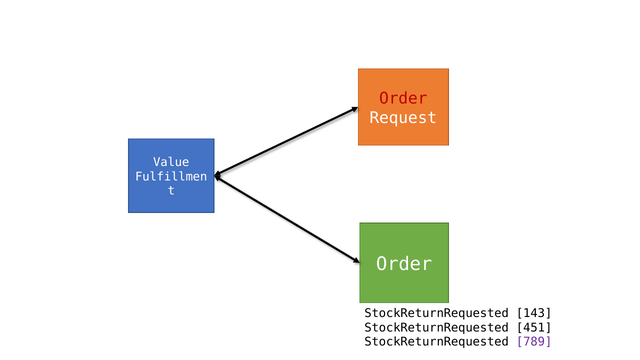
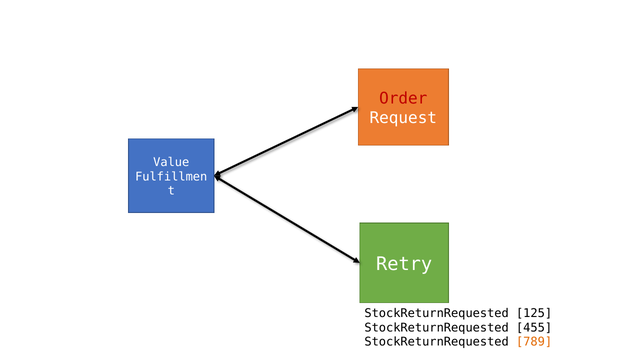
Order at (404, 264): Order -> Retry
143: 143 -> 125
451: 451 -> 455
789 colour: purple -> orange
